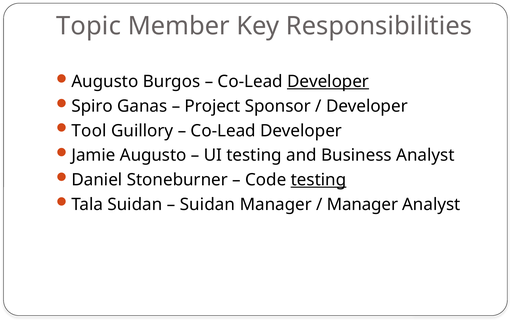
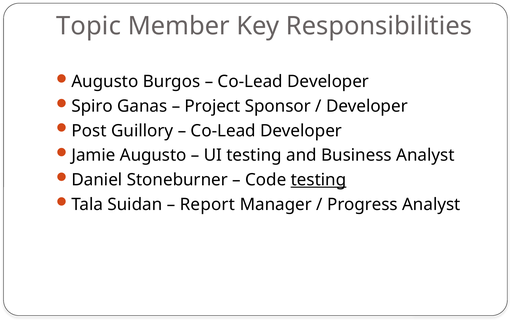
Developer at (328, 81) underline: present -> none
Tool: Tool -> Post
Suidan at (207, 204): Suidan -> Report
Manager at (362, 204): Manager -> Progress
